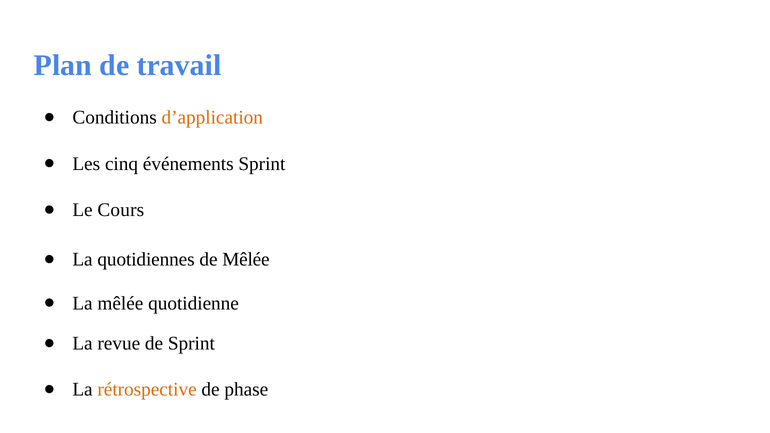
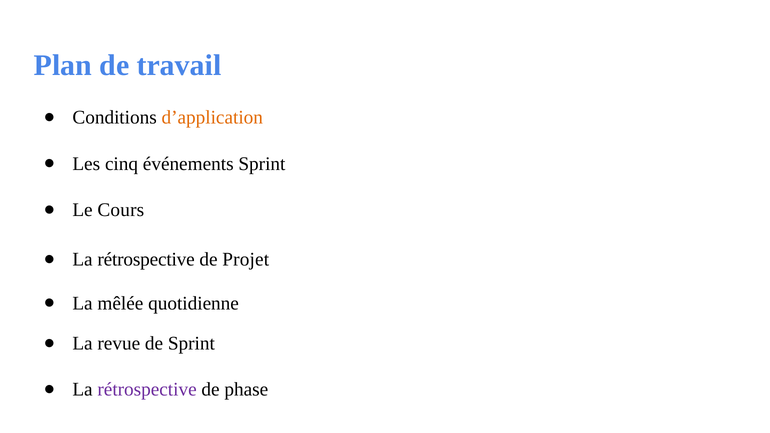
quotidiennes at (146, 260): quotidiennes -> rétrospective
de Mêlée: Mêlée -> Projet
rétrospective at (147, 390) colour: orange -> purple
